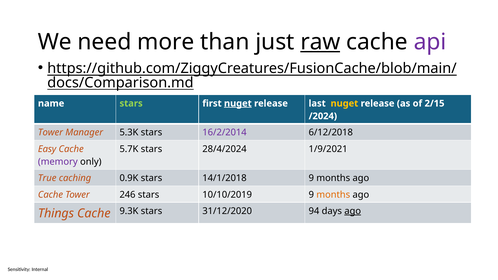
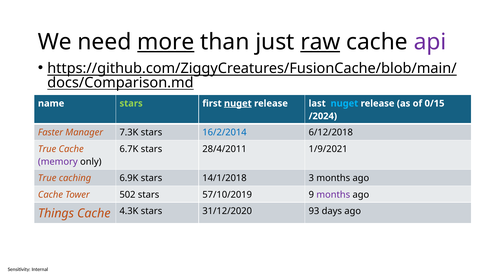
more underline: none -> present
nuget at (344, 103) colour: yellow -> light blue
2/15: 2/15 -> 0/15
Tower at (50, 133): Tower -> Faster
5.3K: 5.3K -> 7.3K
16/2/2014 colour: purple -> blue
Easy at (47, 149): Easy -> True
5.7K: 5.7K -> 6.7K
28/4/2024: 28/4/2024 -> 28/4/2011
0.9K: 0.9K -> 6.9K
14/1/2018 9: 9 -> 3
246: 246 -> 502
10/10/2019: 10/10/2019 -> 57/10/2019
months at (333, 195) colour: orange -> purple
9.3K: 9.3K -> 4.3K
94: 94 -> 93
ago at (353, 211) underline: present -> none
